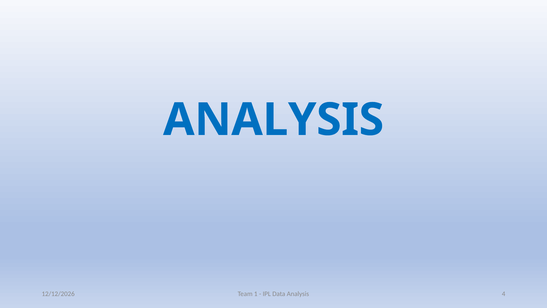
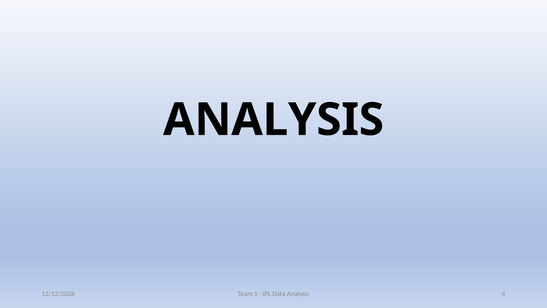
ANALYSIS at (274, 120) colour: blue -> black
